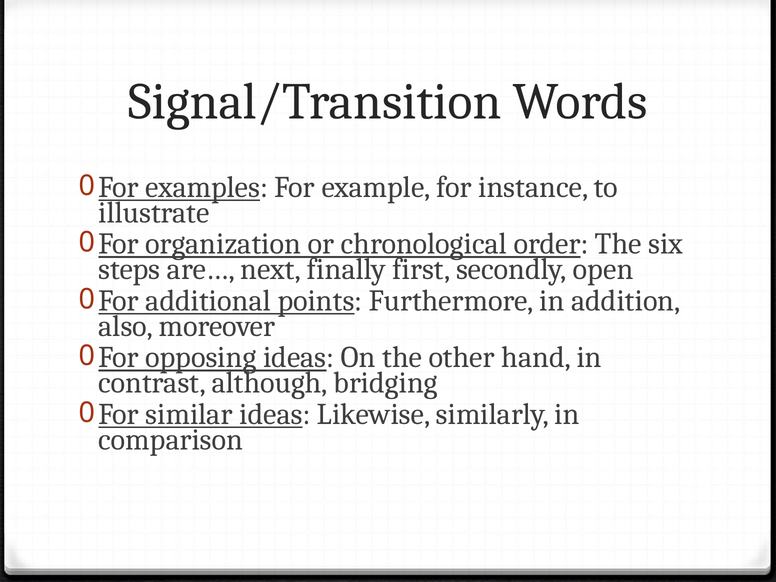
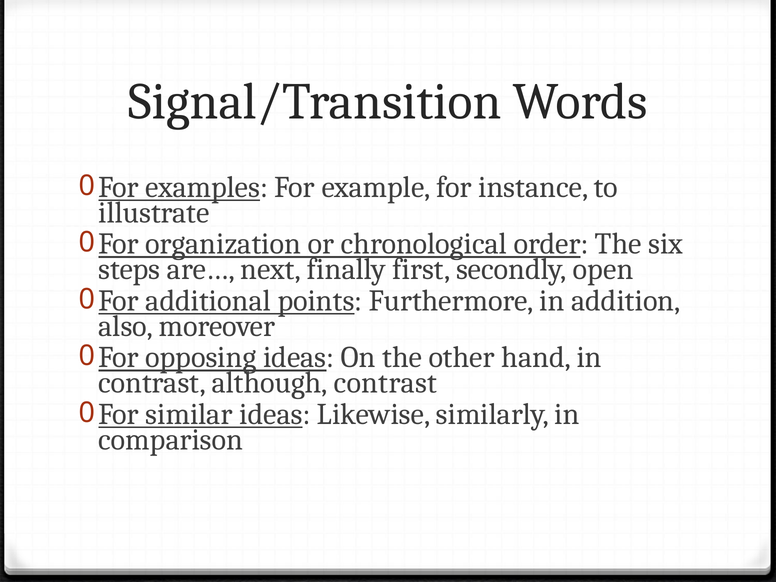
although bridging: bridging -> contrast
